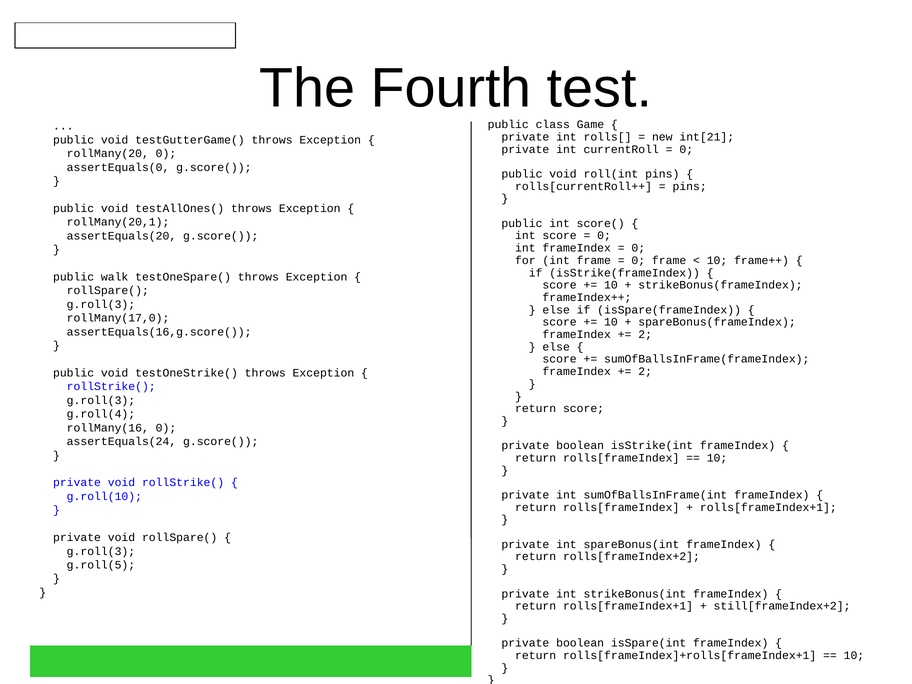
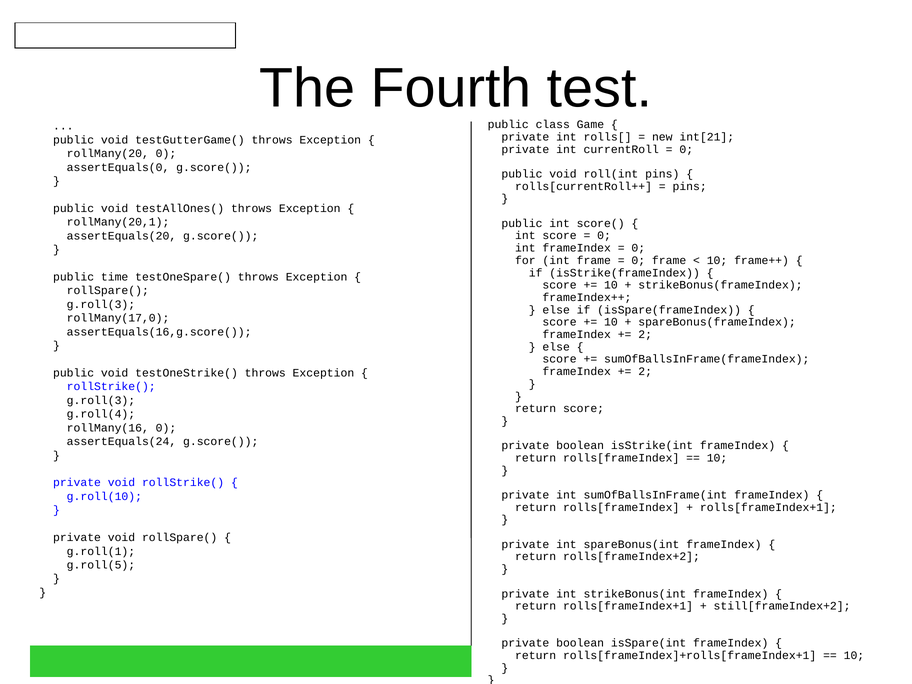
walk: walk -> time
g.roll(3 at (101, 551): g.roll(3 -> g.roll(1
